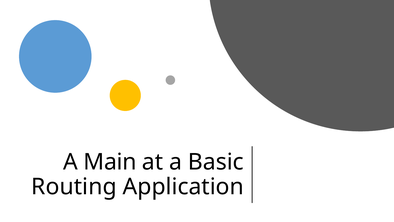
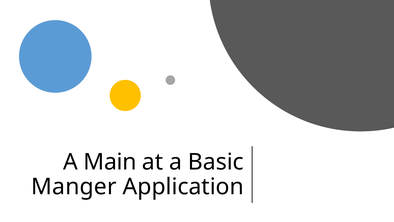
Routing: Routing -> Manger
